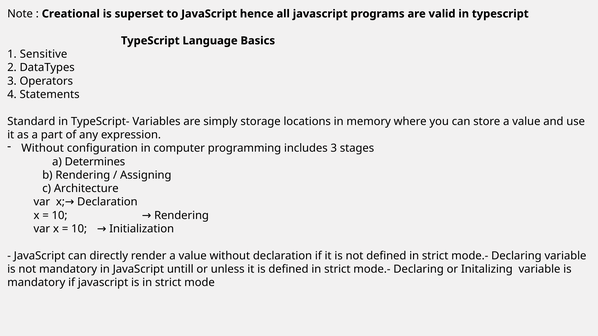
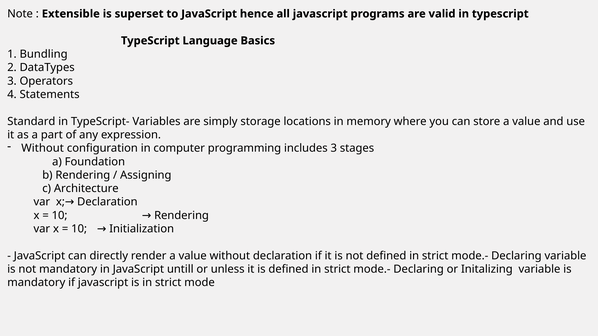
Creational: Creational -> Extensible
Sensitive: Sensitive -> Bundling
Determines: Determines -> Foundation
